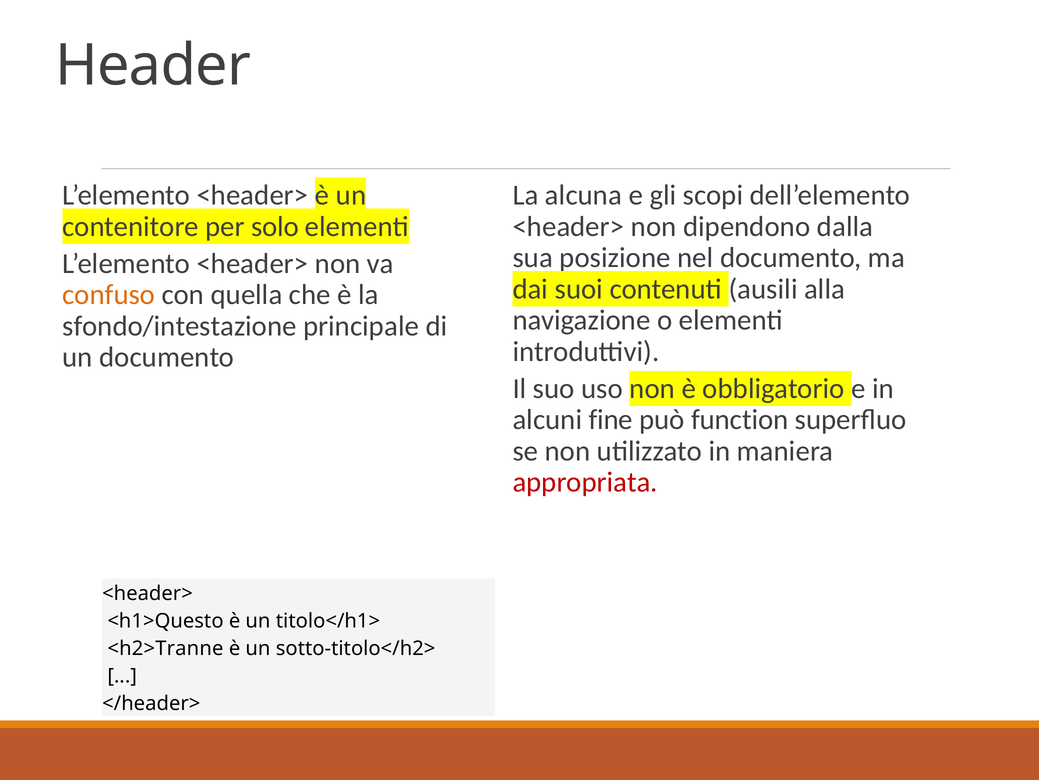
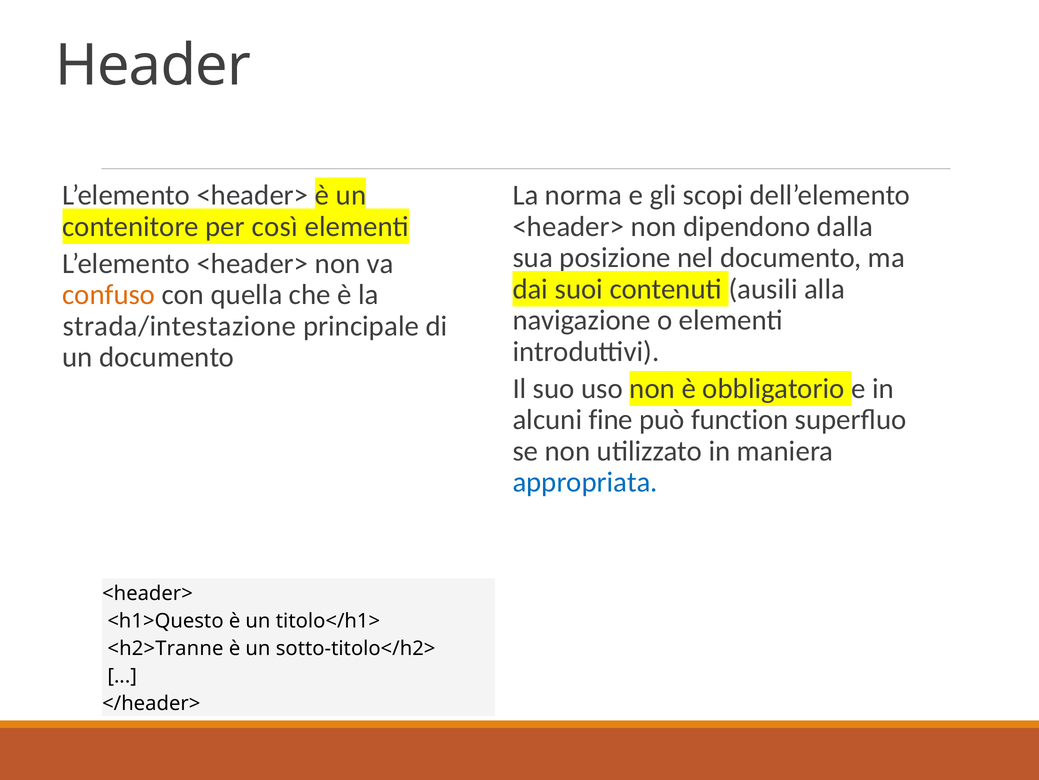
alcuna: alcuna -> norma
solo: solo -> così
sfondo/intestazione: sfondo/intestazione -> strada/intestazione
appropriata colour: red -> blue
